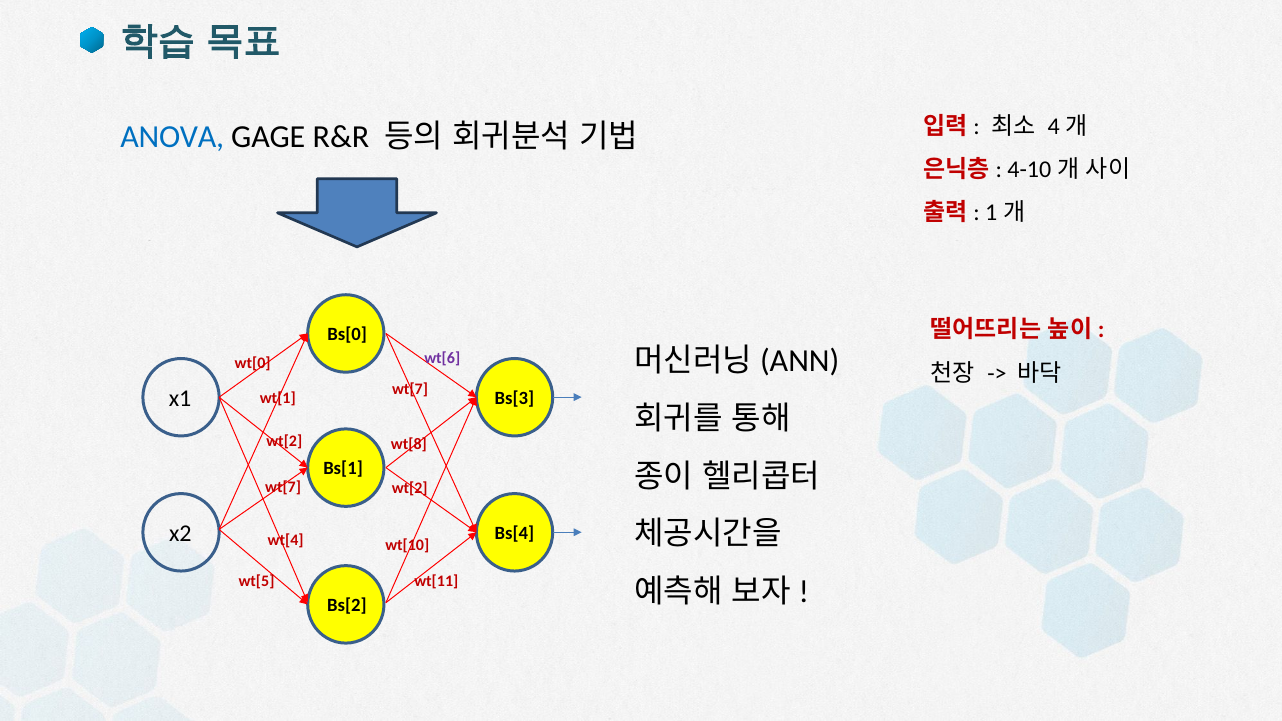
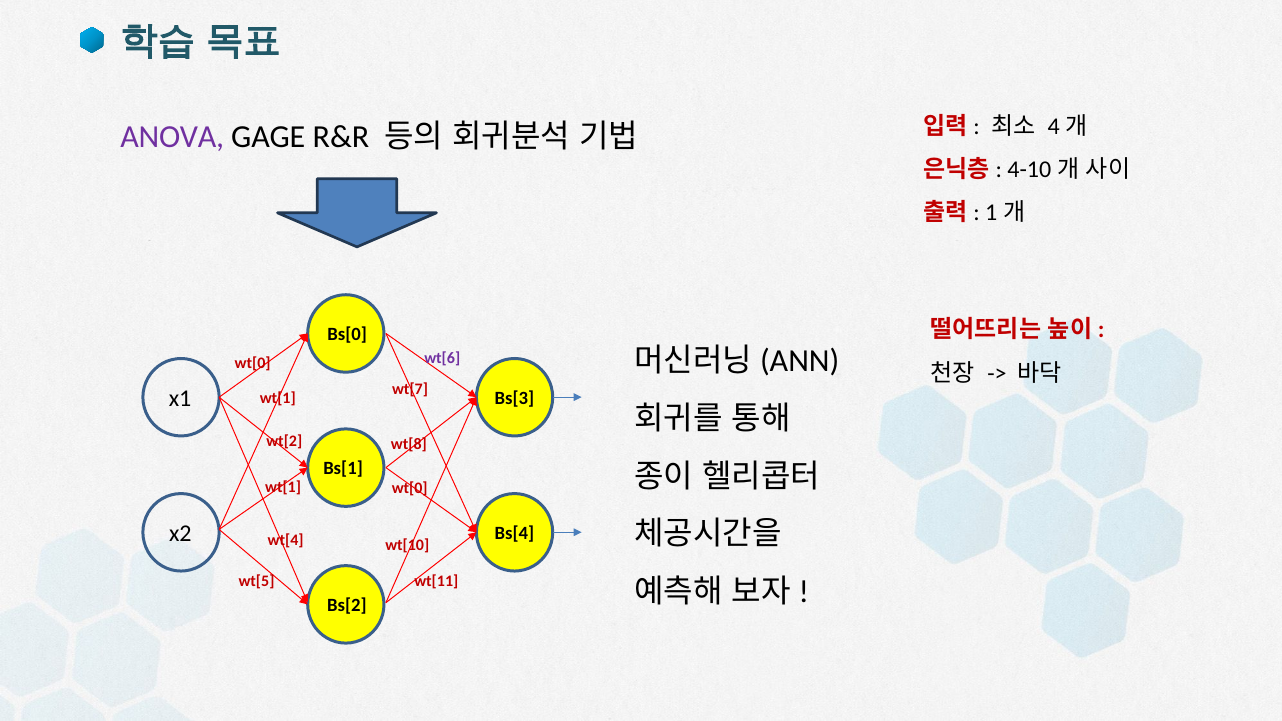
ANOVA colour: blue -> purple
wt[7 at (283, 487): wt[7 -> wt[1
wt[2 at (410, 488): wt[2 -> wt[0
